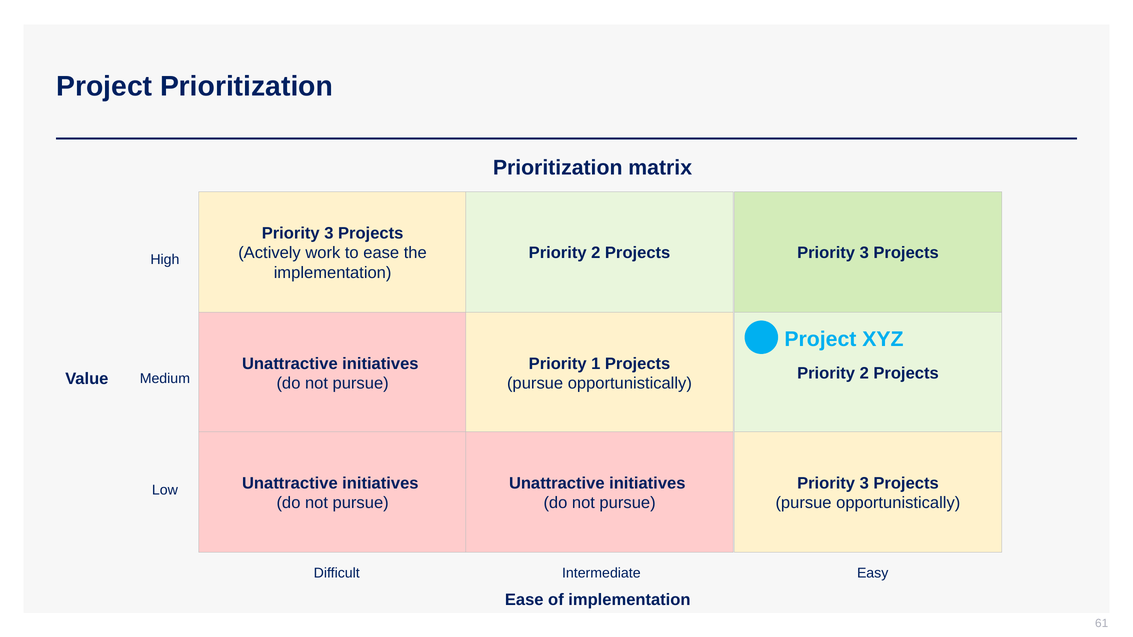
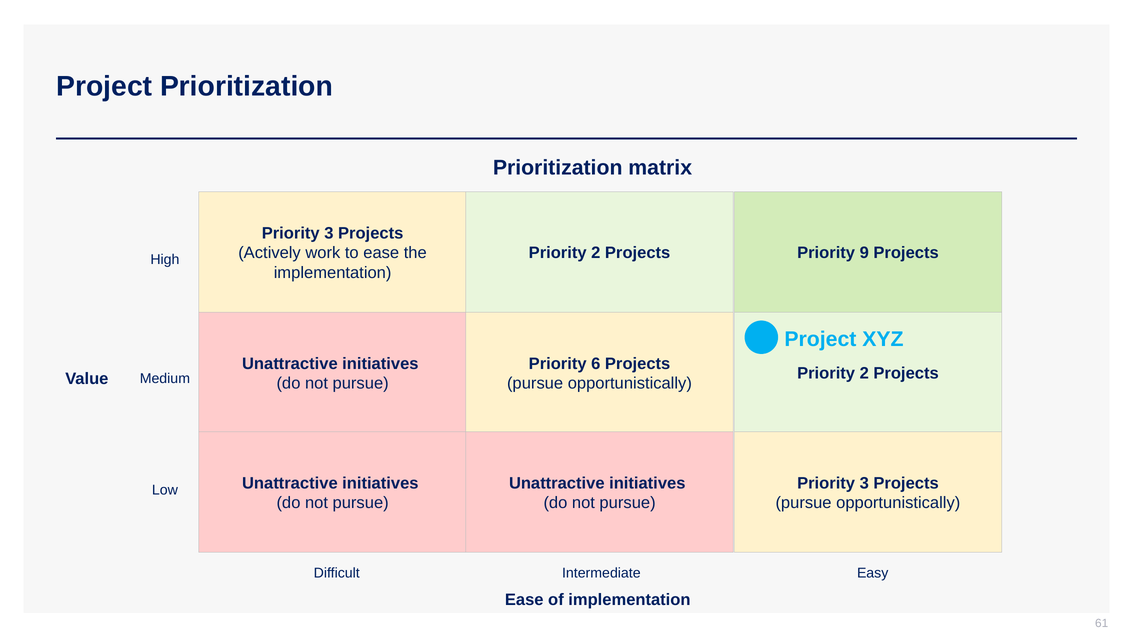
3 at (864, 253): 3 -> 9
1: 1 -> 6
